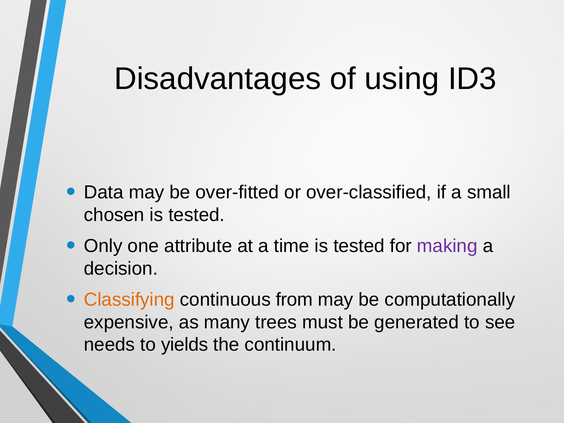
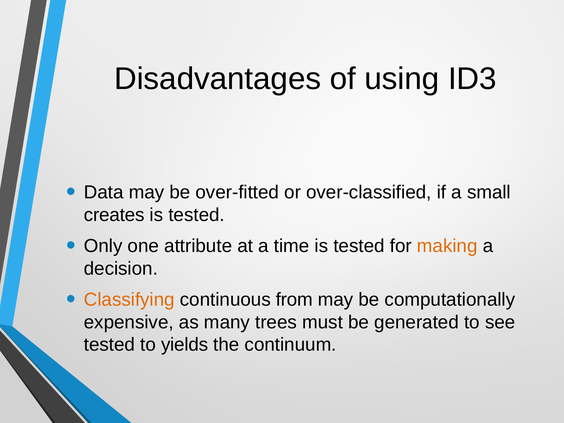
chosen: chosen -> creates
making colour: purple -> orange
needs at (109, 345): needs -> tested
